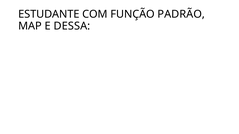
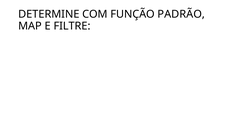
ESTUDANTE: ESTUDANTE -> DETERMINE
DESSA: DESSA -> FILTRE
